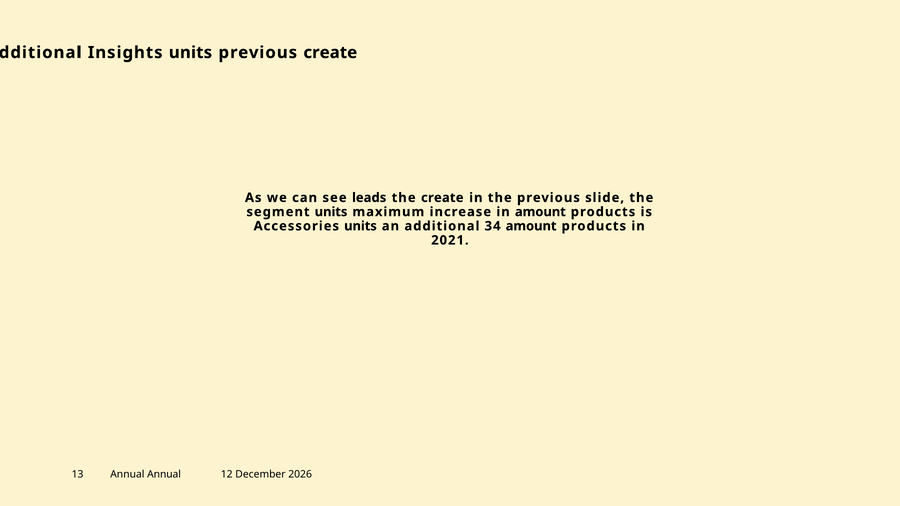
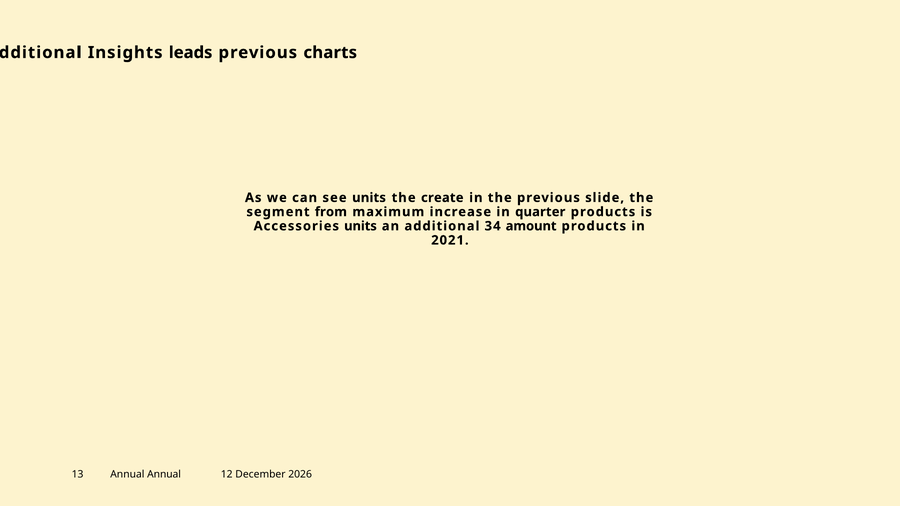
Insights units: units -> leads
previous create: create -> charts
see leads: leads -> units
segment units: units -> from
in amount: amount -> quarter
